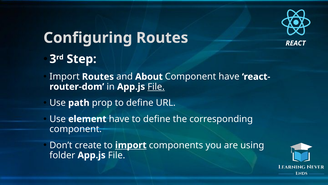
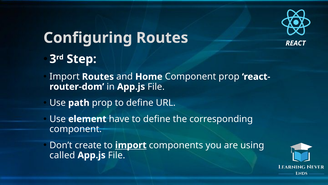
About: About -> Home
Component have: have -> prop
File at (156, 86) underline: present -> none
folder: folder -> called
